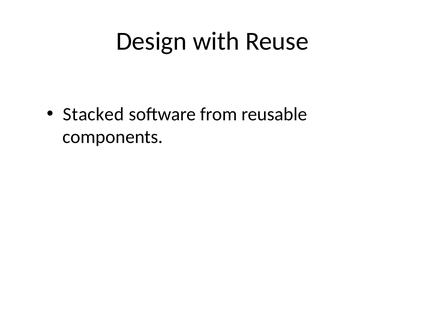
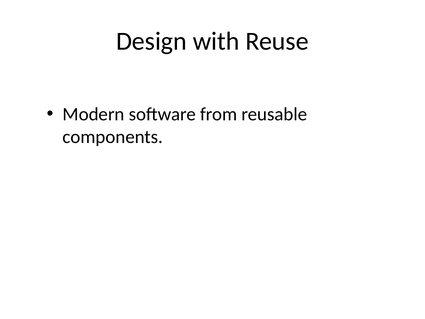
Stacked: Stacked -> Modern
